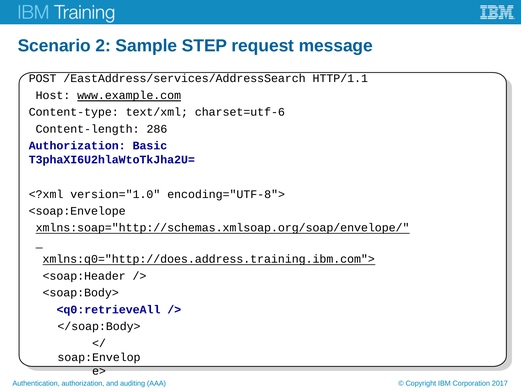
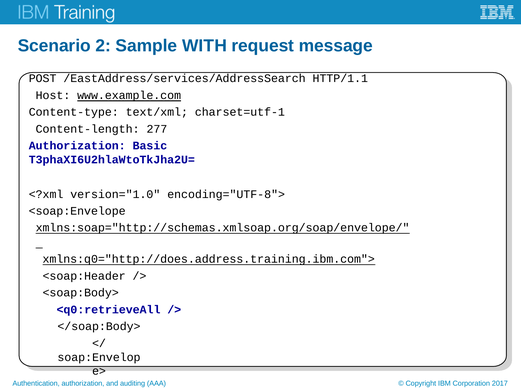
STEP: STEP -> WITH
charset=utf-6: charset=utf-6 -> charset=utf-1
286: 286 -> 277
